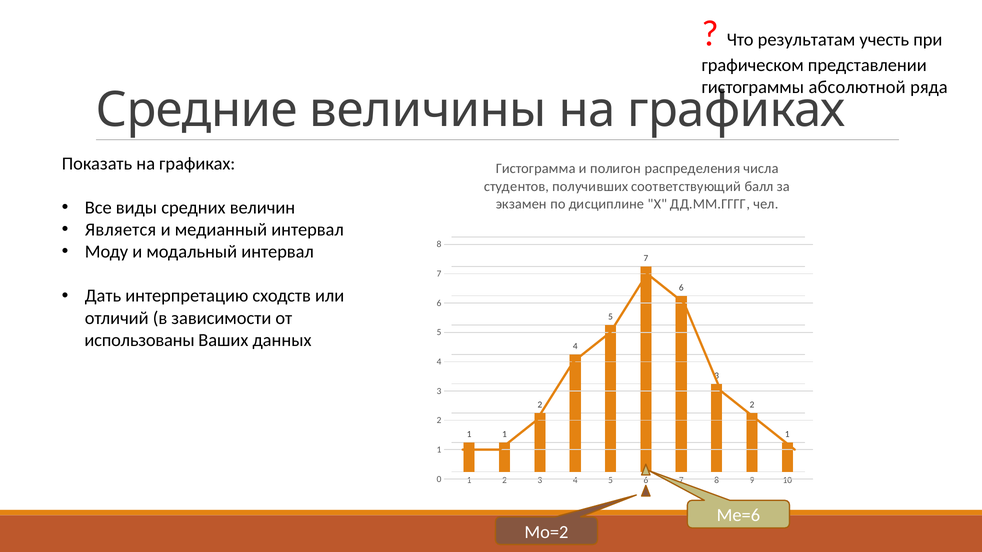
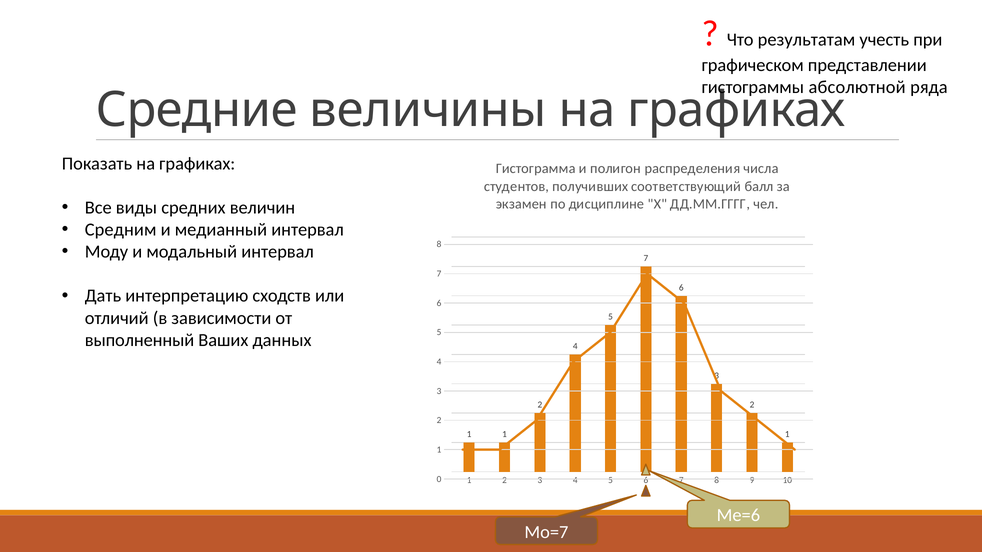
Является: Является -> Средним
использованы: использованы -> выполненный
Мо=2: Мо=2 -> Мо=7
